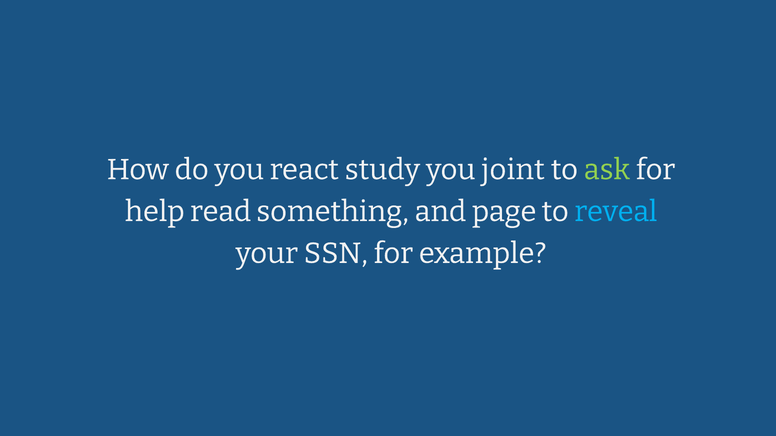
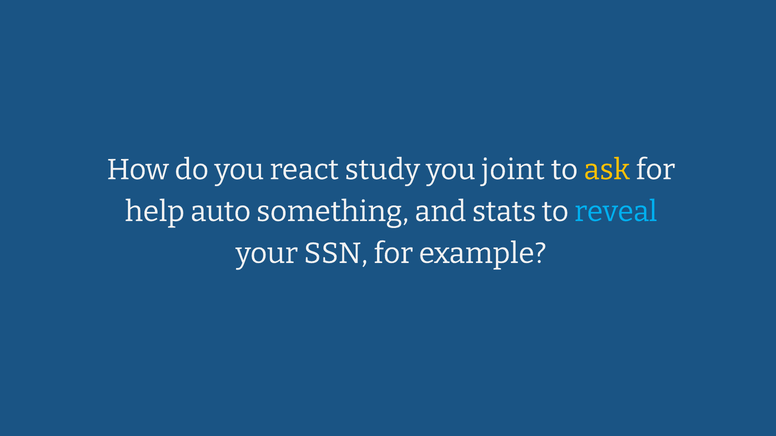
ask colour: light green -> yellow
read: read -> auto
page: page -> stats
